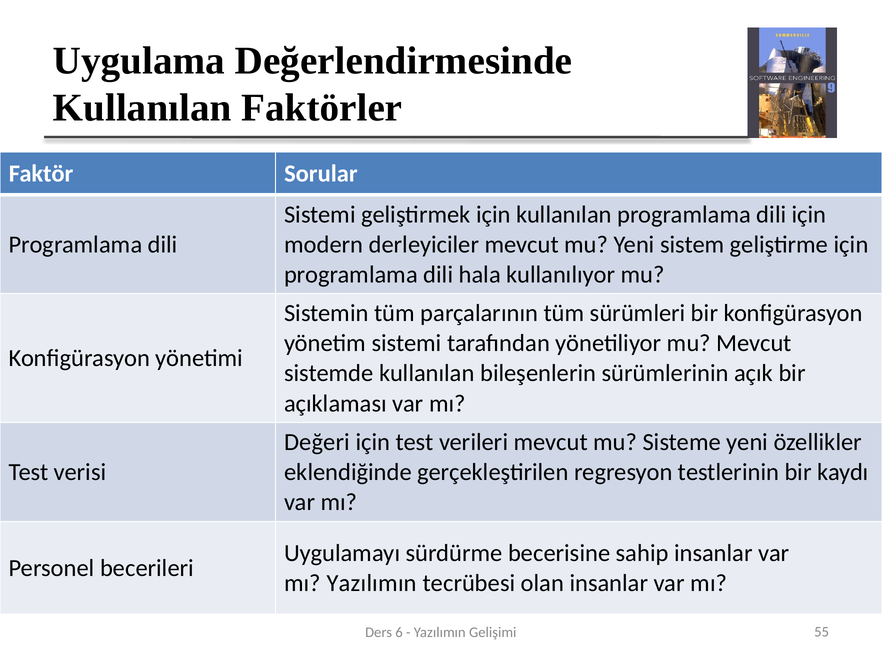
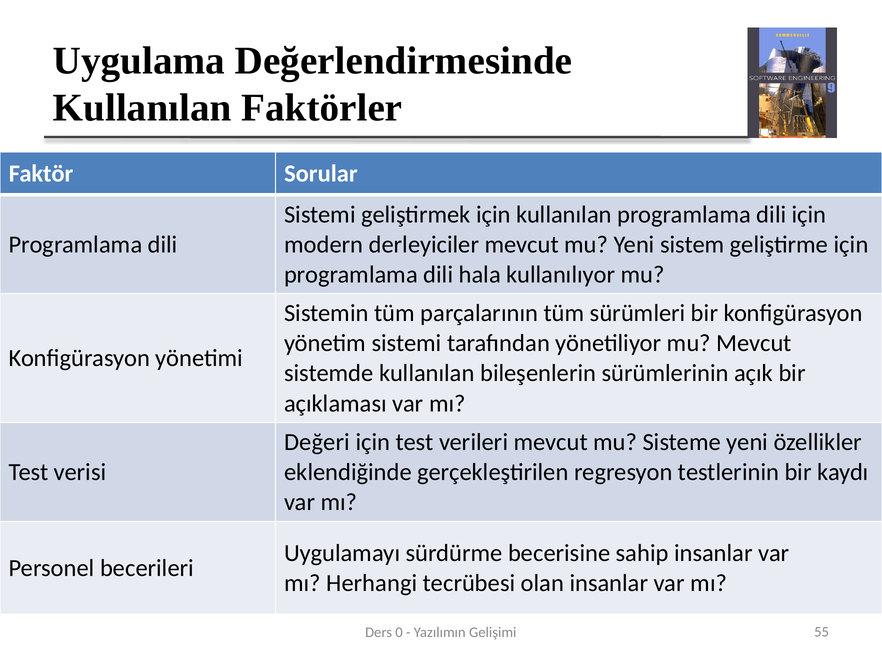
mı Yazılımın: Yazılımın -> Herhangi
6: 6 -> 0
